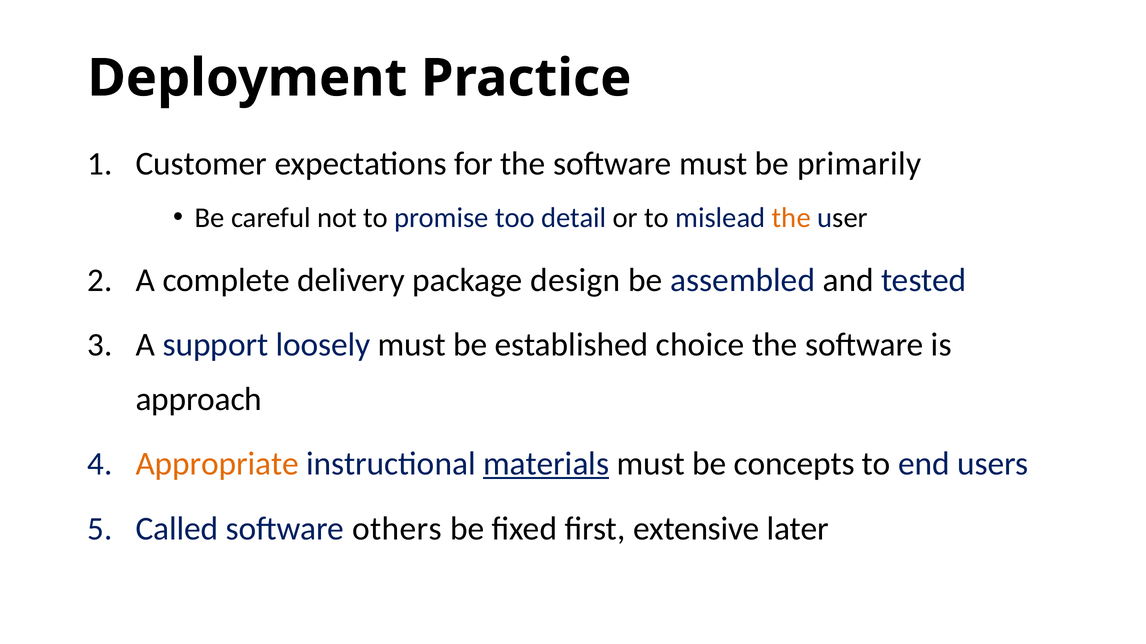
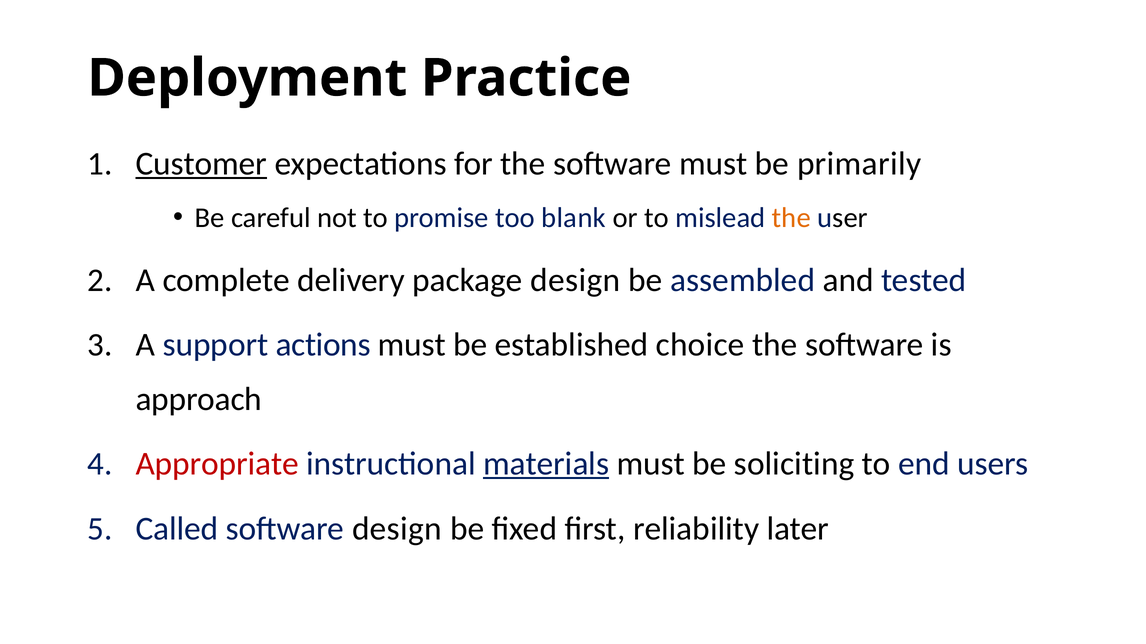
Customer underline: none -> present
detail: detail -> blank
loosely: loosely -> actions
Appropriate colour: orange -> red
concepts: concepts -> soliciting
software others: others -> design
extensive: extensive -> reliability
